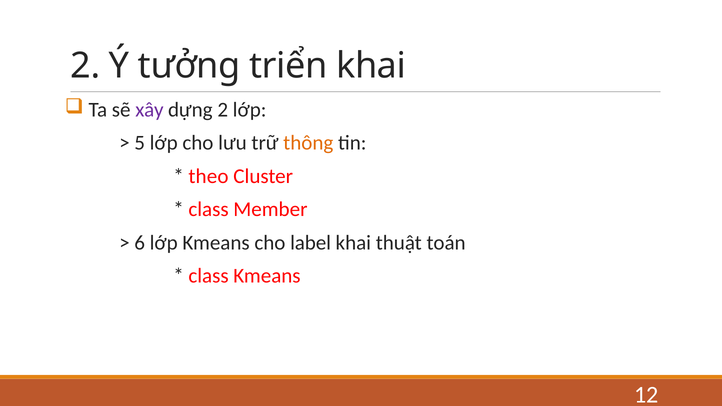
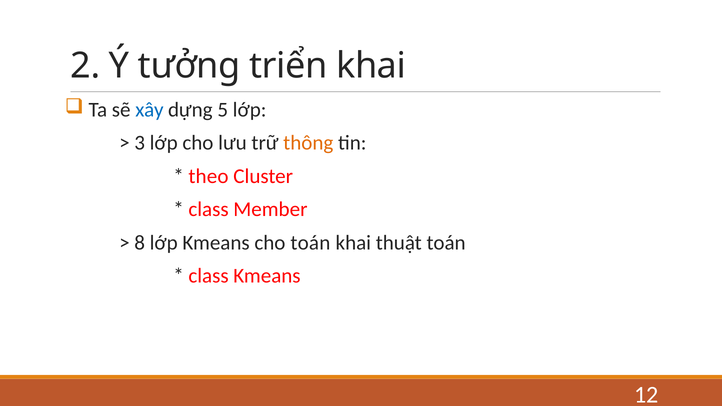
xây colour: purple -> blue
dựng 2: 2 -> 5
5: 5 -> 3
6: 6 -> 8
cho label: label -> toán
